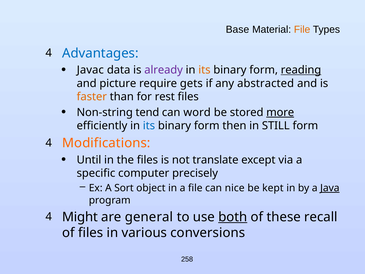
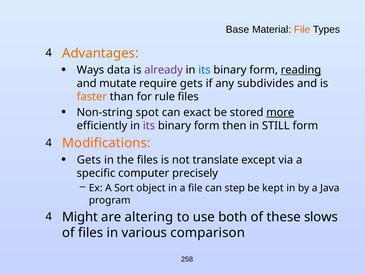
Advantages colour: blue -> orange
Javac: Javac -> Ways
its at (204, 70) colour: orange -> blue
picture: picture -> mutate
abstracted: abstracted -> subdivides
rest: rest -> rule
tend: tend -> spot
word: word -> exact
its at (149, 126) colour: blue -> purple
Until at (89, 160): Until -> Gets
nice: nice -> step
Java underline: present -> none
general: general -> altering
both underline: present -> none
recall: recall -> slows
conversions: conversions -> comparison
